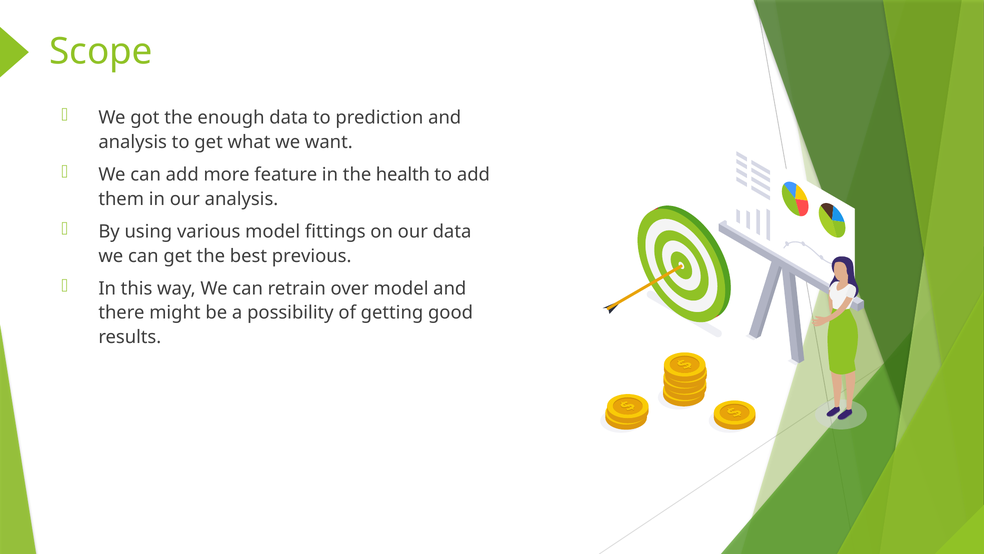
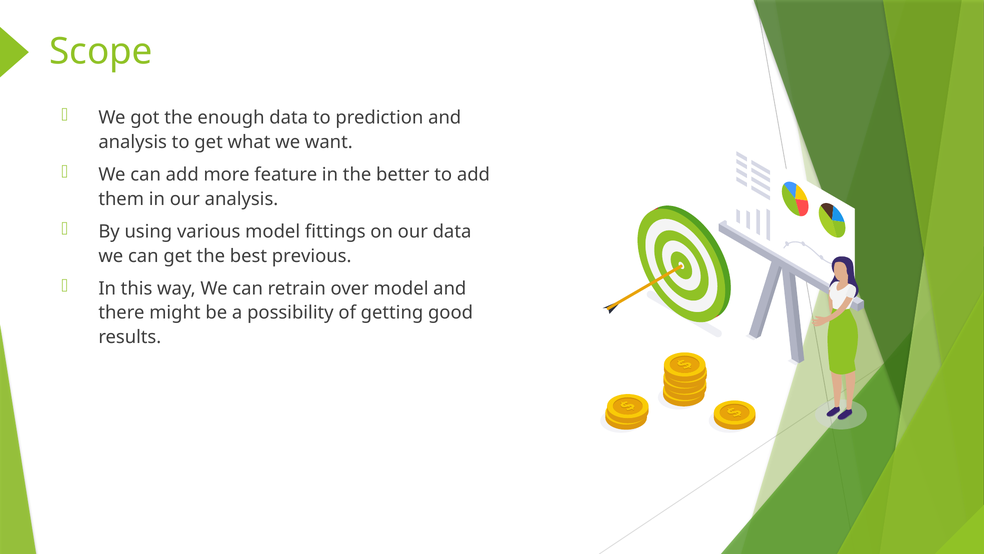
health: health -> better
